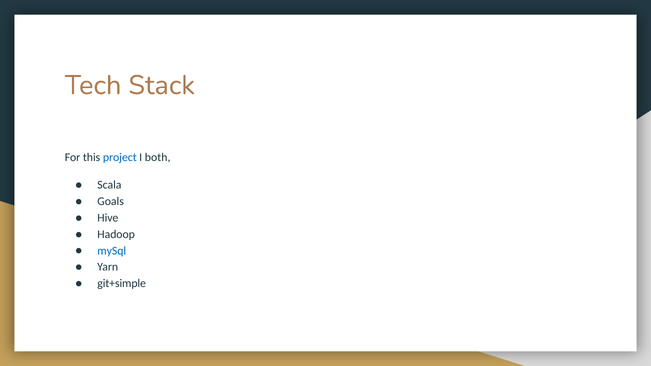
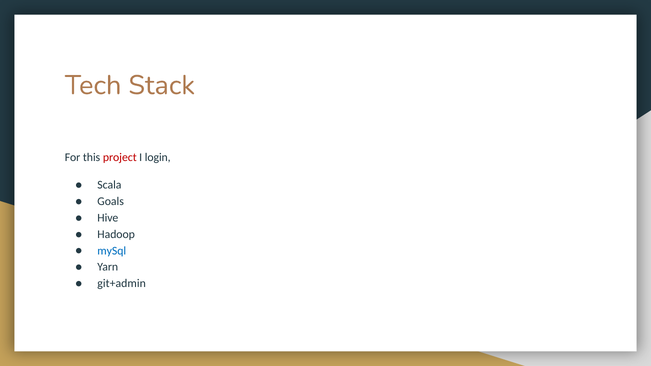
project colour: blue -> red
both: both -> login
git+simple: git+simple -> git+admin
